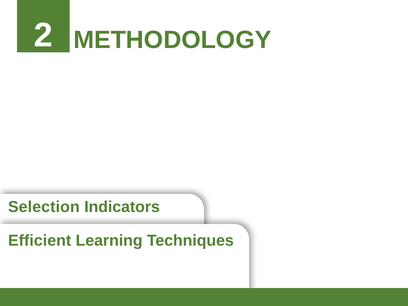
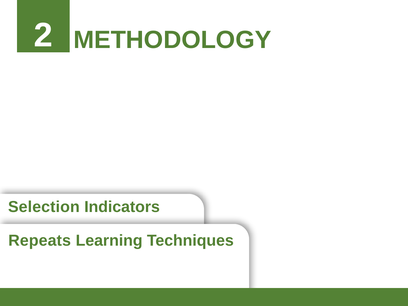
Efficient: Efficient -> Repeats
